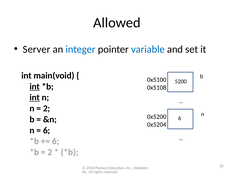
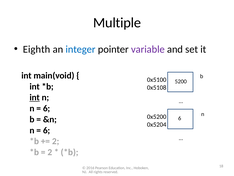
Allowed: Allowed -> Multiple
Server: Server -> Eighth
variable colour: blue -> purple
int at (35, 86) underline: present -> none
2 at (47, 108): 2 -> 6
6 at (56, 141): 6 -> 2
